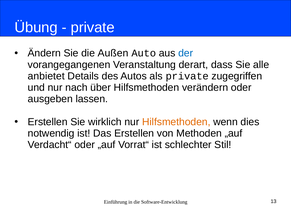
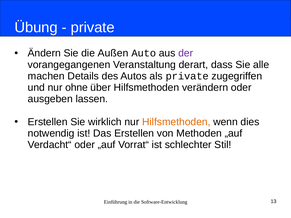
der colour: blue -> purple
anbietet: anbietet -> machen
nach: nach -> ohne
